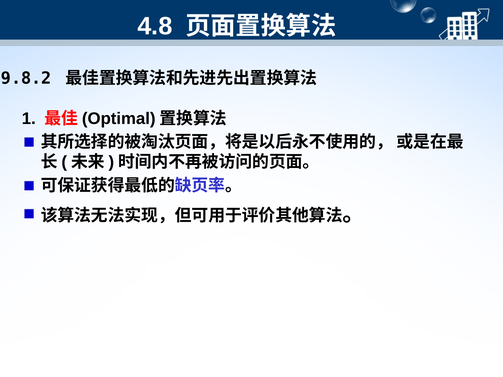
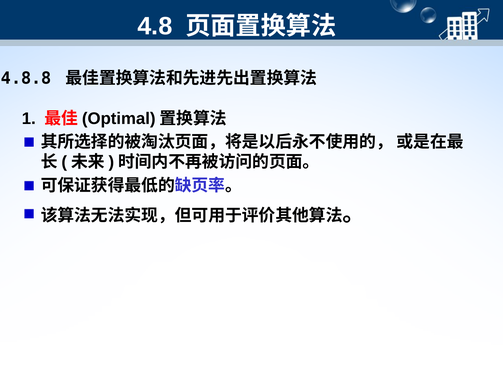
9.8.2: 9.8.2 -> 4.8.8
